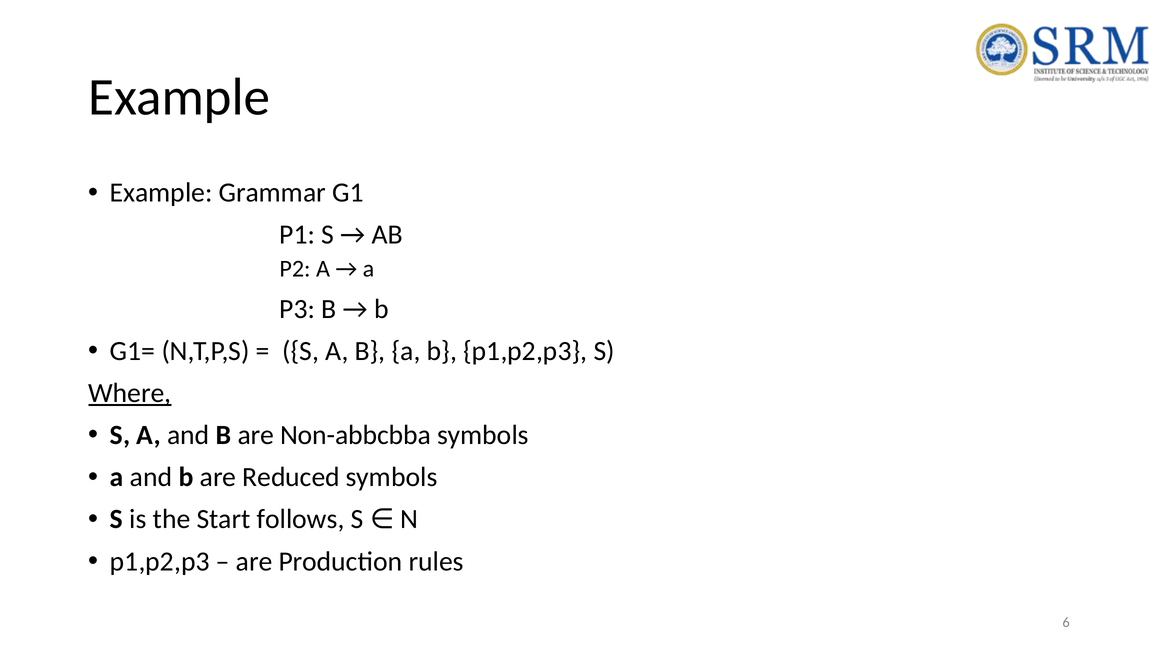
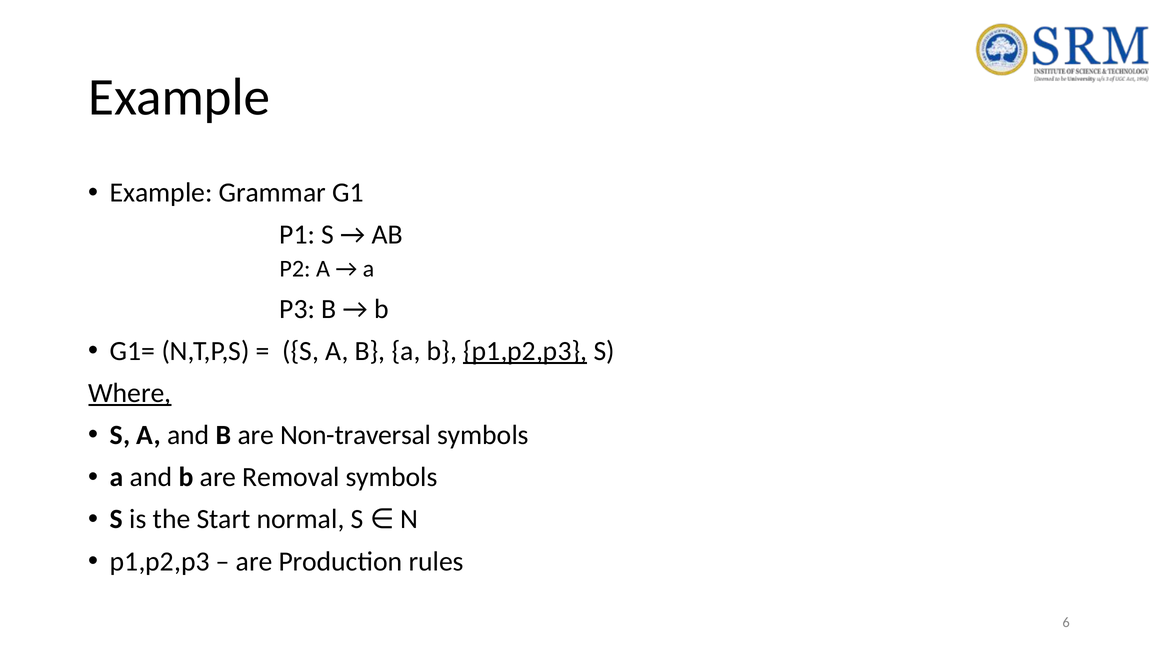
p1,p2,p3 at (525, 351) underline: none -> present
Non-abbcbba: Non-abbcbba -> Non-traversal
Reduced: Reduced -> Removal
follows: follows -> normal
